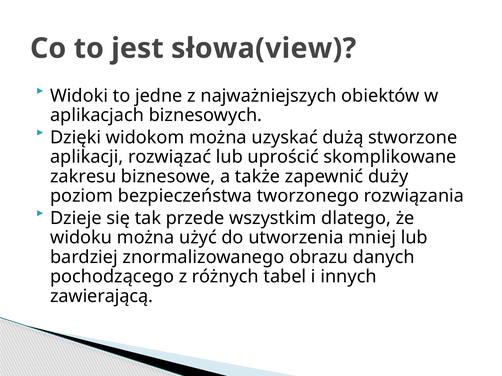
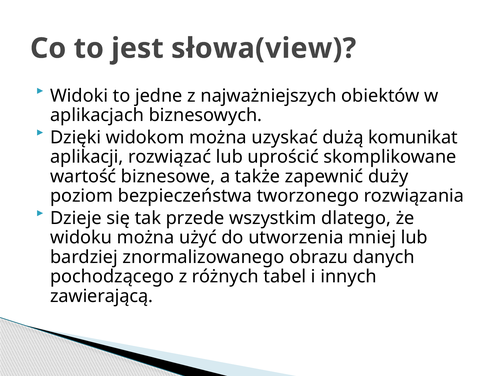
stworzone: stworzone -> komunikat
zakresu: zakresu -> wartość
